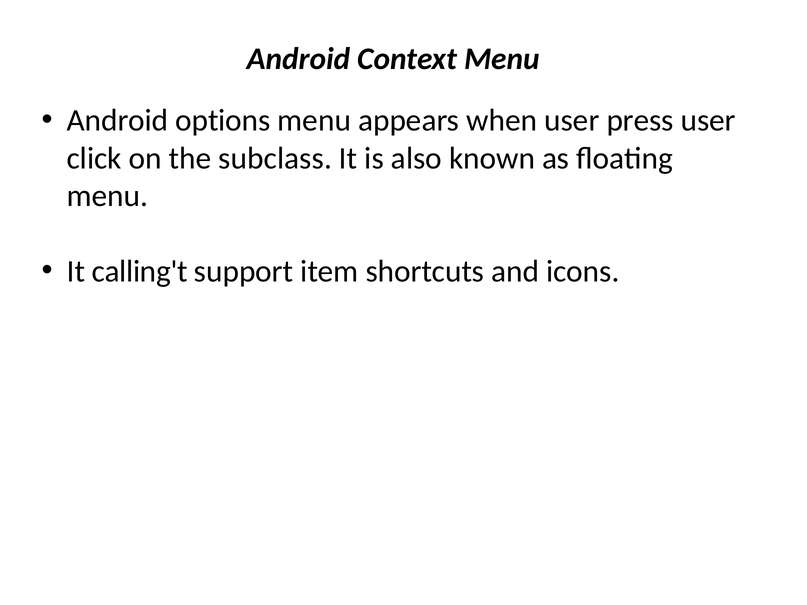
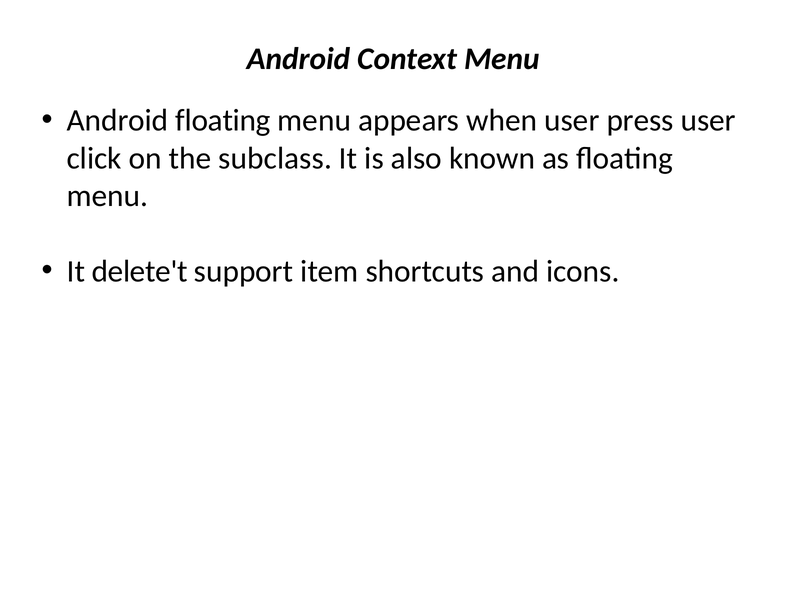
Android options: options -> floating
calling't: calling't -> delete't
